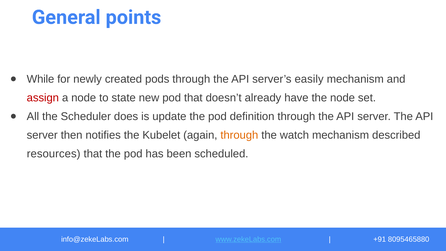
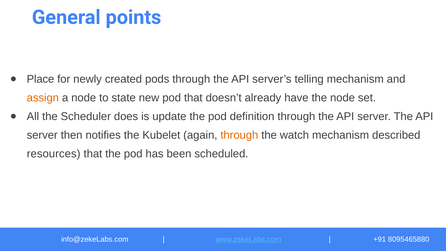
While: While -> Place
easily: easily -> telling
assign colour: red -> orange
